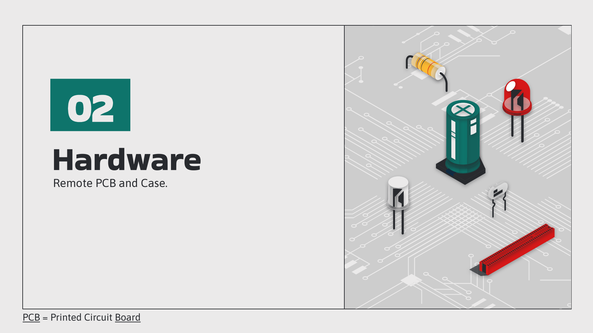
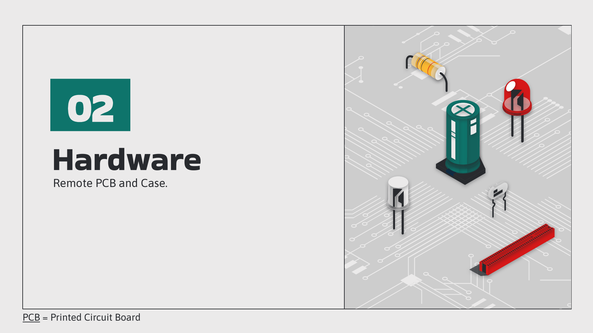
Board underline: present -> none
